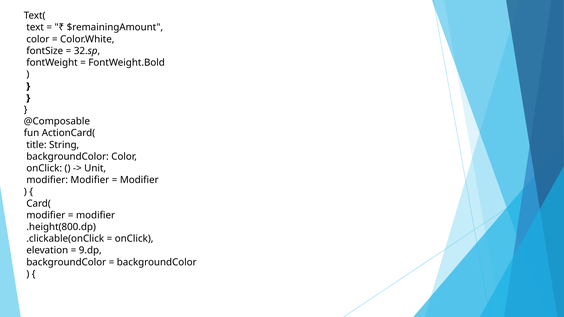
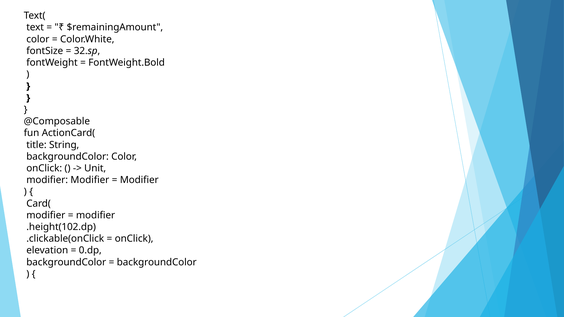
.height(800.dp: .height(800.dp -> .height(102.dp
9.dp: 9.dp -> 0.dp
